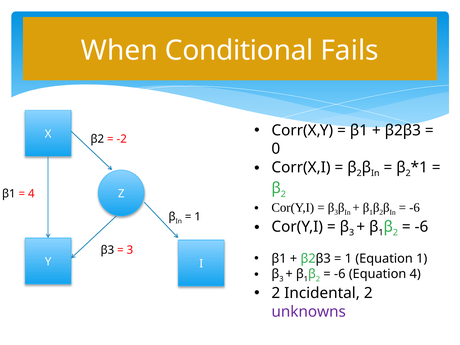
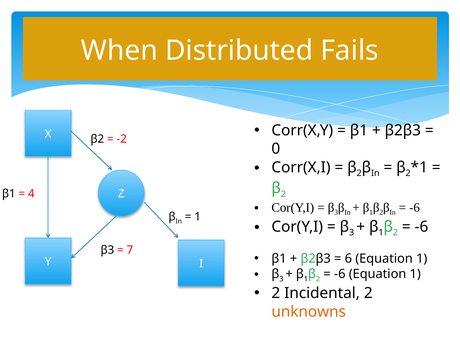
Conditional: Conditional -> Distributed
3 at (130, 250): 3 -> 7
1 at (348, 259): 1 -> 6
-6 Equation 4: 4 -> 1
unknowns colour: purple -> orange
